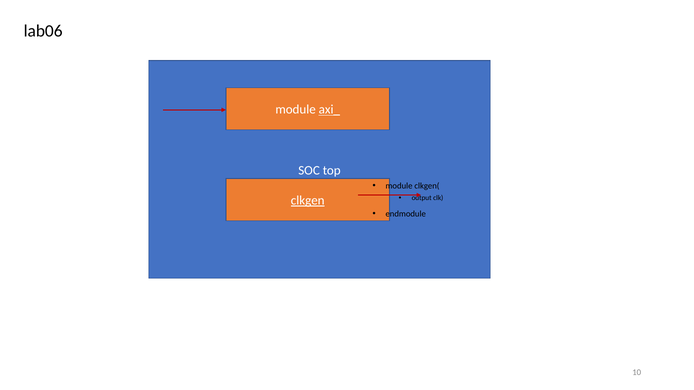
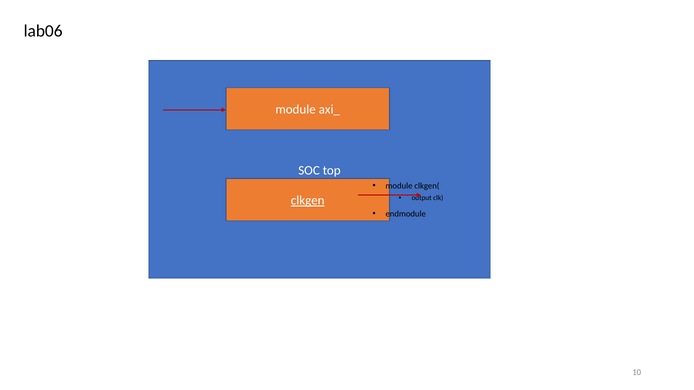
axi_ underline: present -> none
